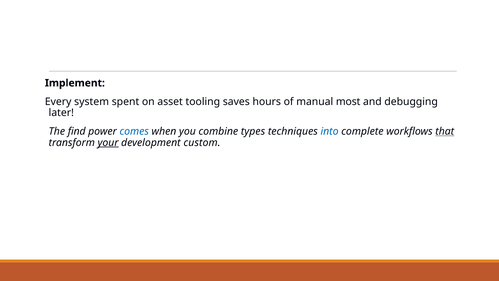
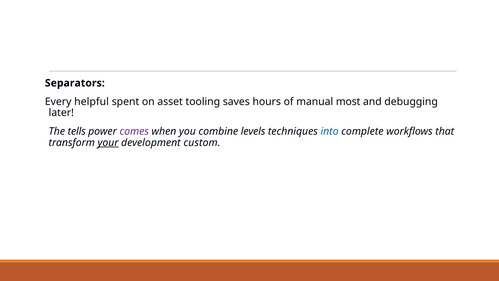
Implement: Implement -> Separators
system: system -> helpful
find: find -> tells
comes colour: blue -> purple
types: types -> levels
that underline: present -> none
